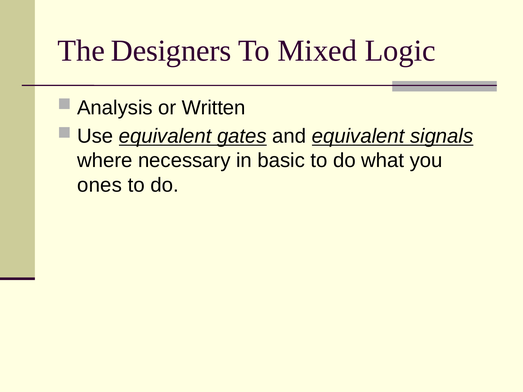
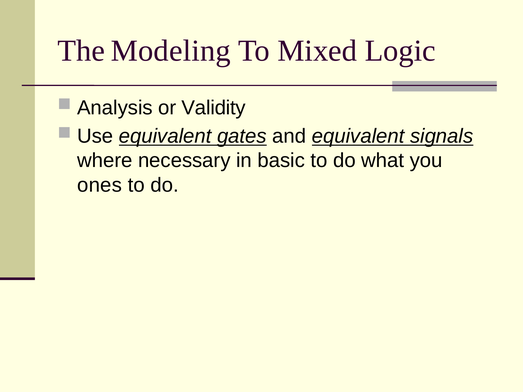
Designers: Designers -> Modeling
Written: Written -> Validity
